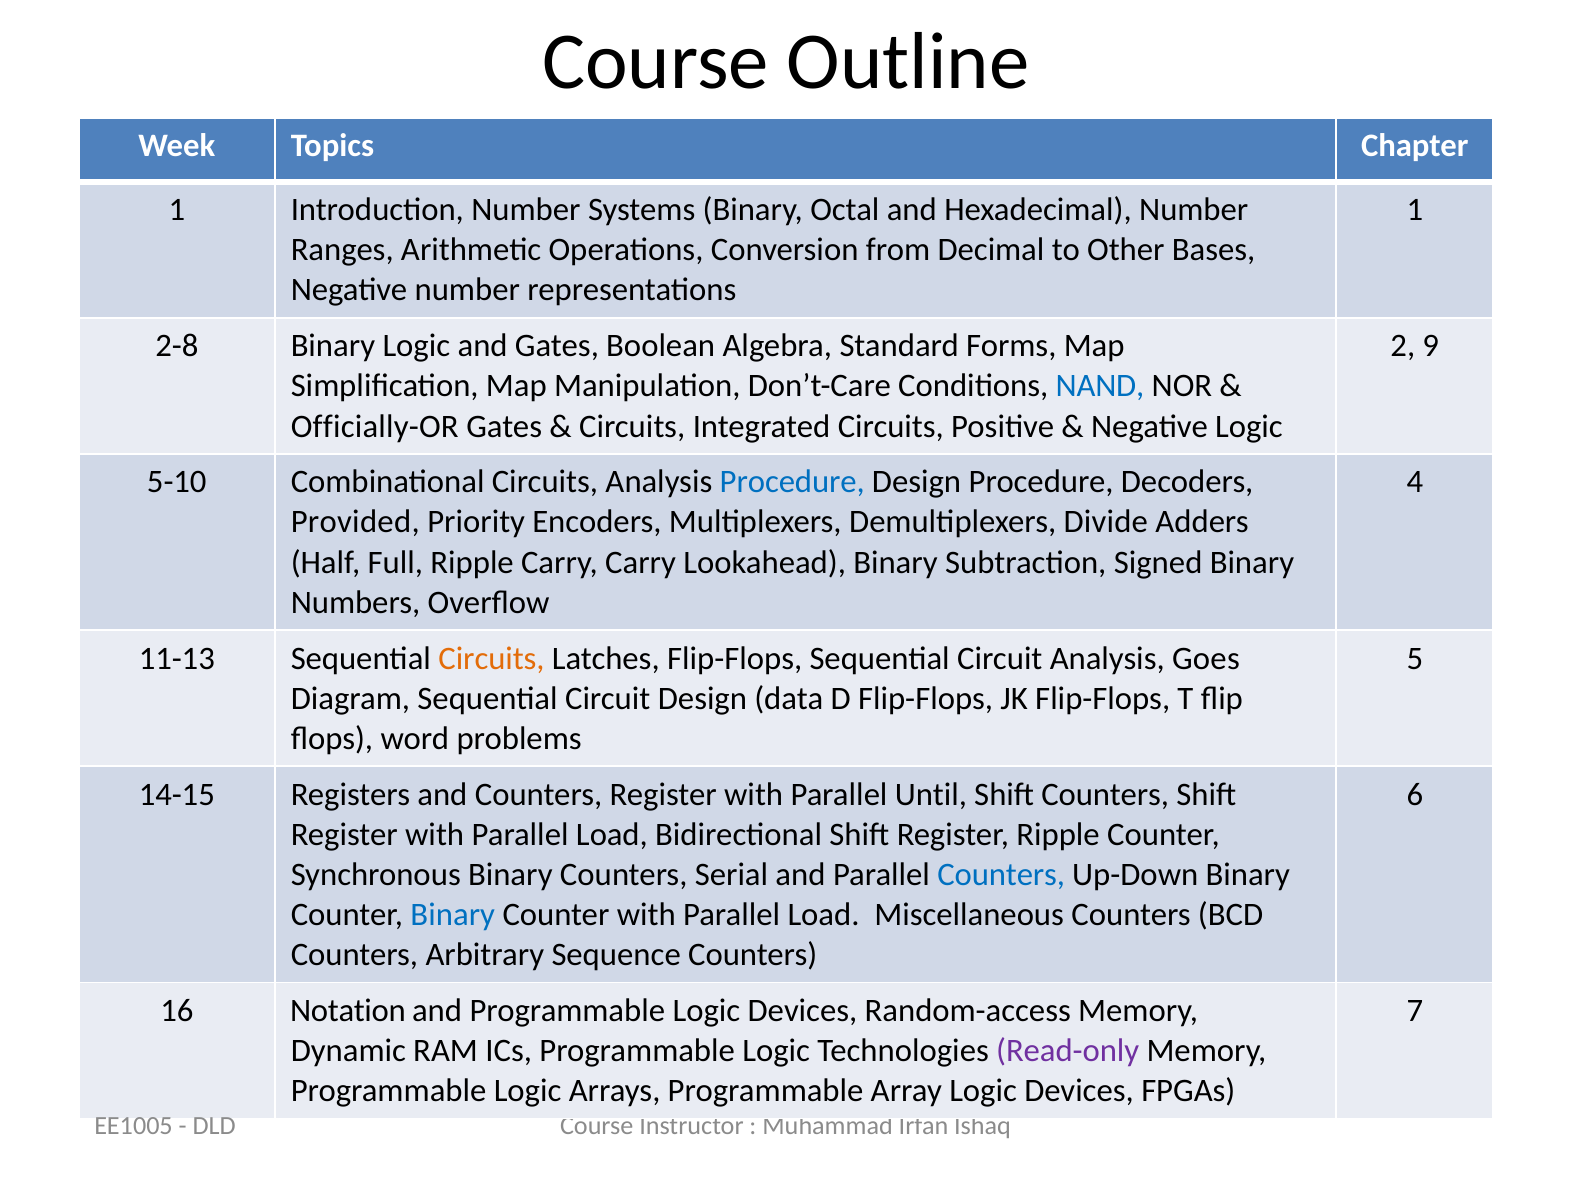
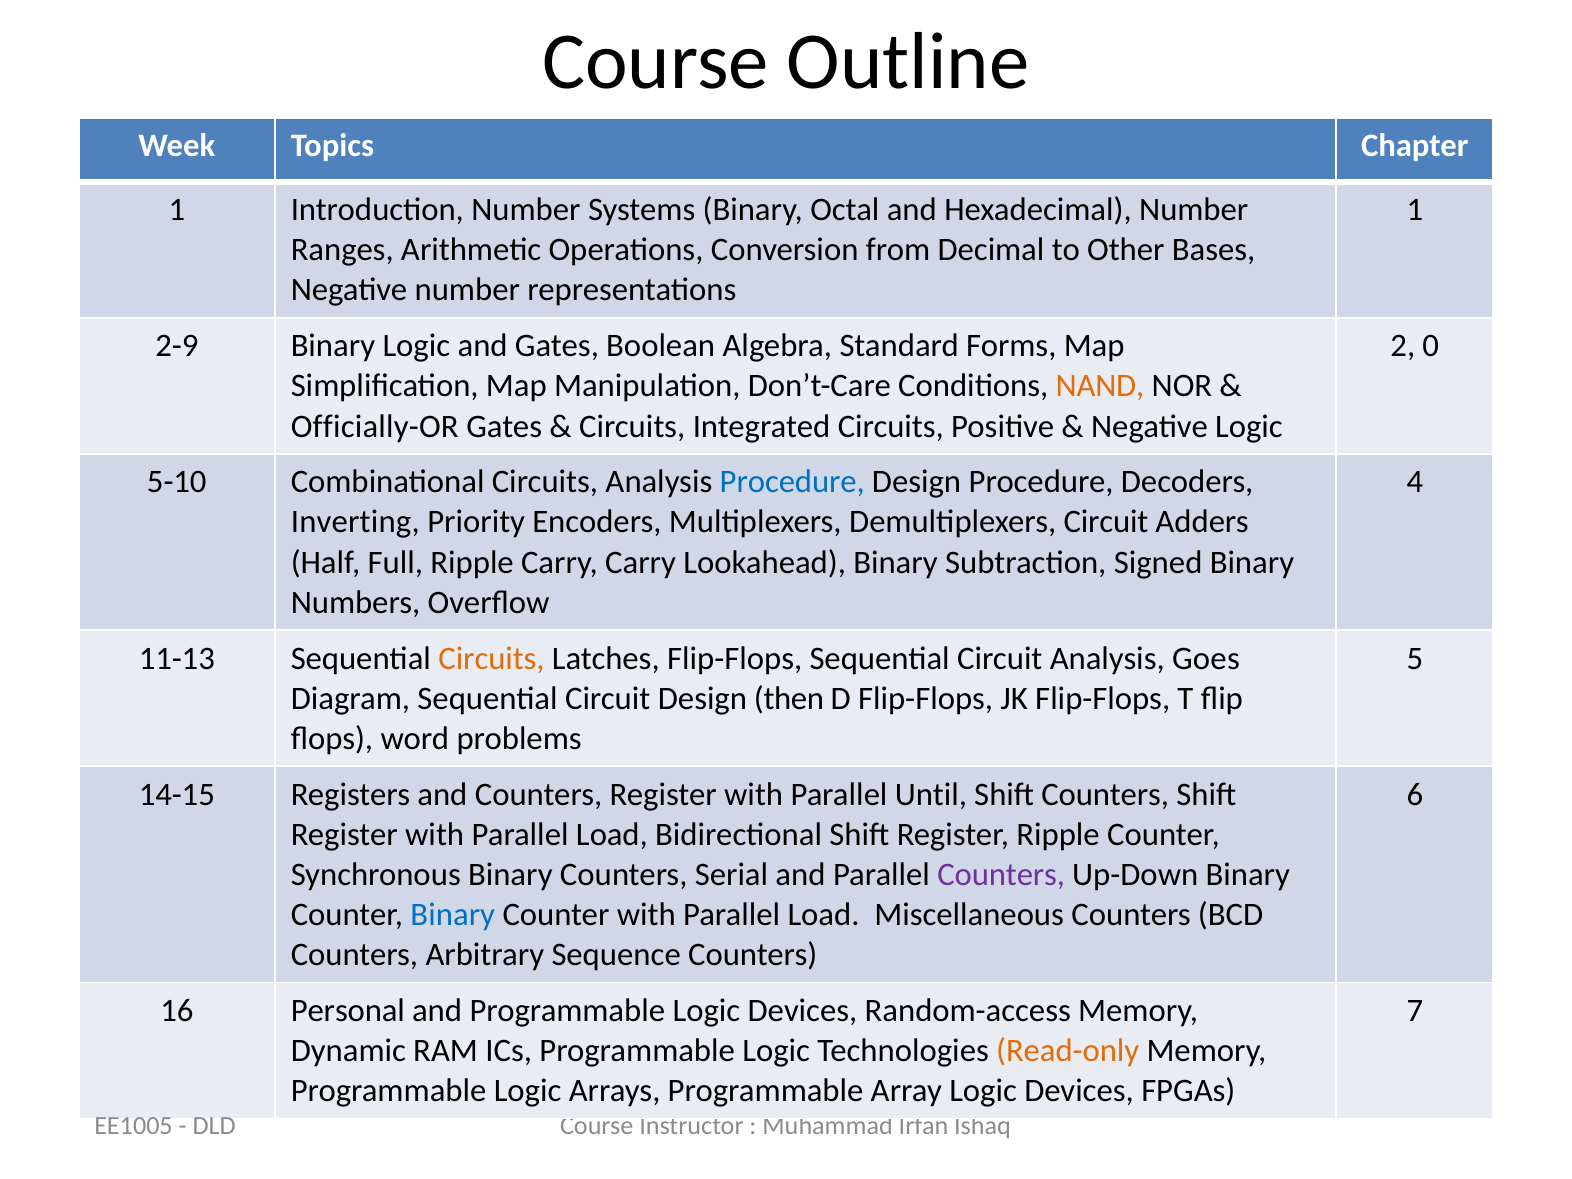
2-8: 2-8 -> 2-9
9: 9 -> 0
NAND colour: blue -> orange
Provided: Provided -> Inverting
Demultiplexers Divide: Divide -> Circuit
data: data -> then
Counters at (1001, 875) colour: blue -> purple
Notation: Notation -> Personal
Read-only colour: purple -> orange
